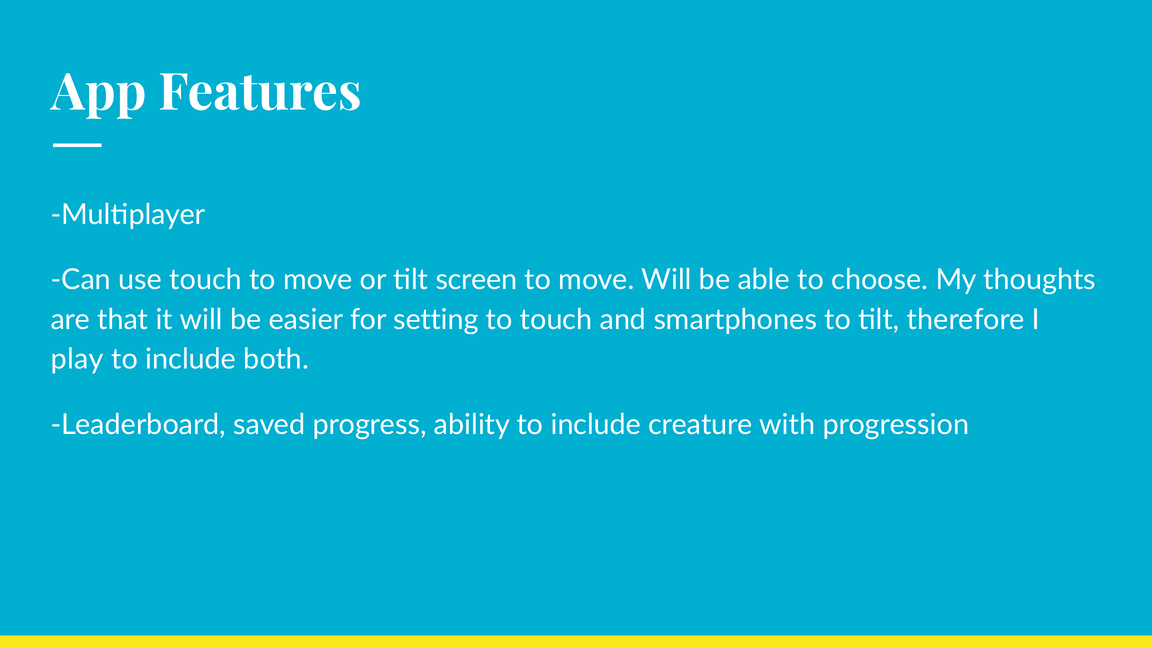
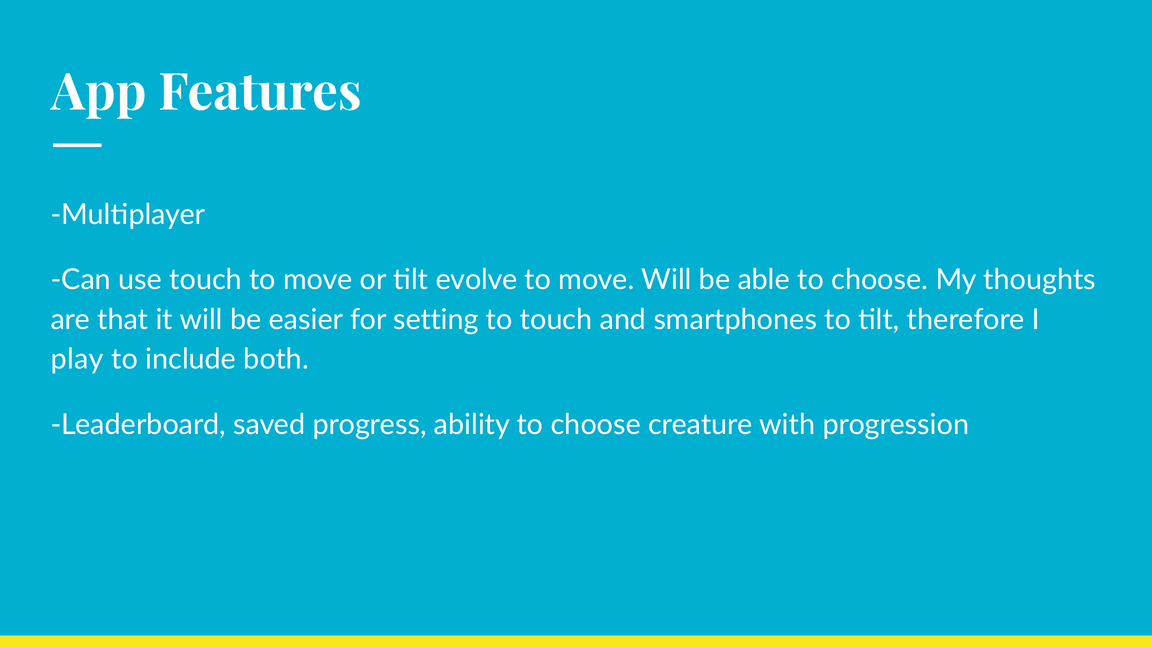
screen: screen -> evolve
ability to include: include -> choose
